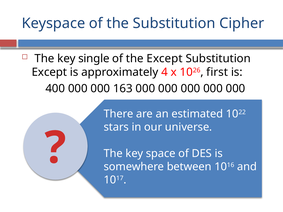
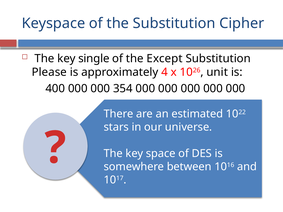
Except at (49, 72): Except -> Please
first: first -> unit
163: 163 -> 354
